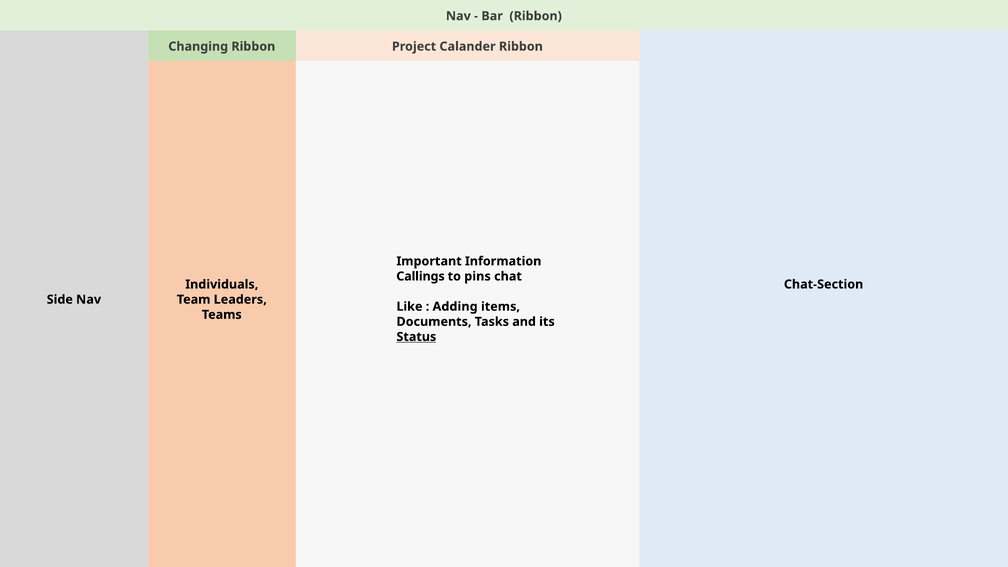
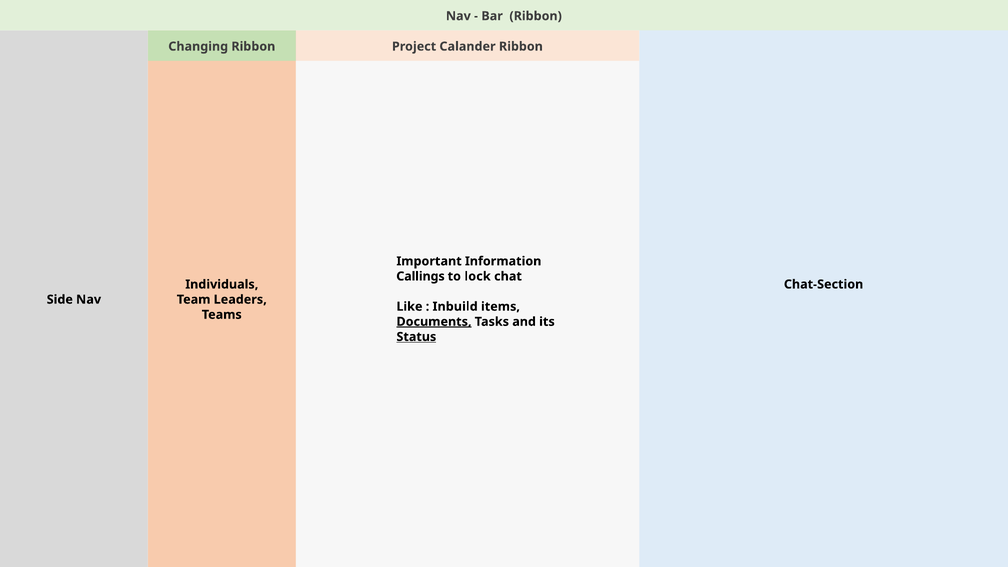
pins: pins -> lock
Adding: Adding -> Inbuild
Documents underline: none -> present
